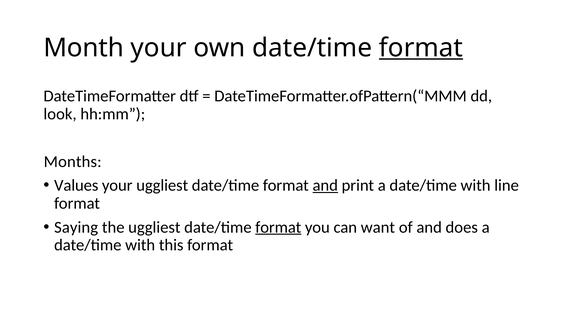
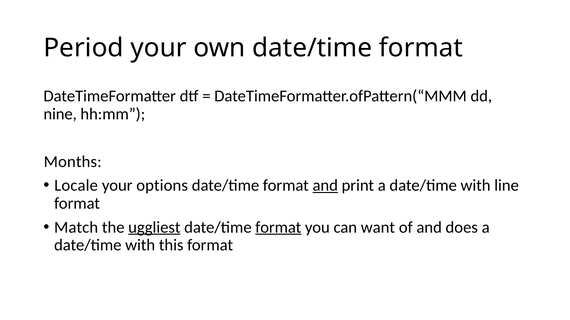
Month: Month -> Period
format at (421, 48) underline: present -> none
look: look -> nine
Values: Values -> Locale
your uggliest: uggliest -> options
Saying: Saying -> Match
uggliest at (154, 228) underline: none -> present
